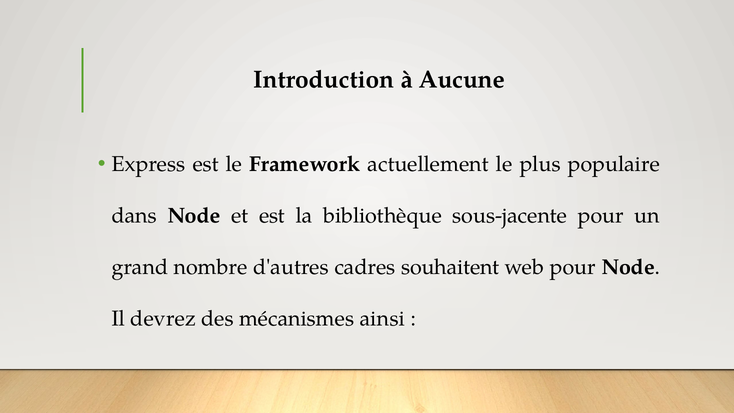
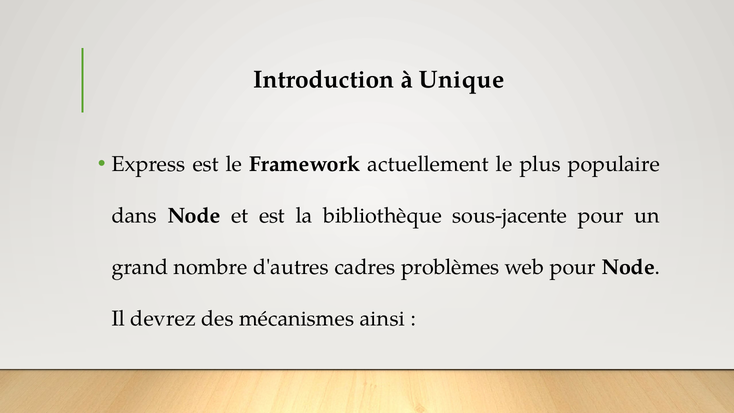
Aucune: Aucune -> Unique
souhaitent: souhaitent -> problèmes
